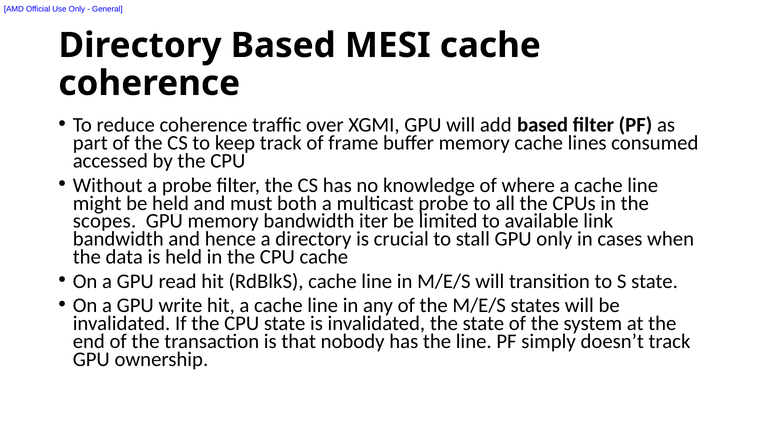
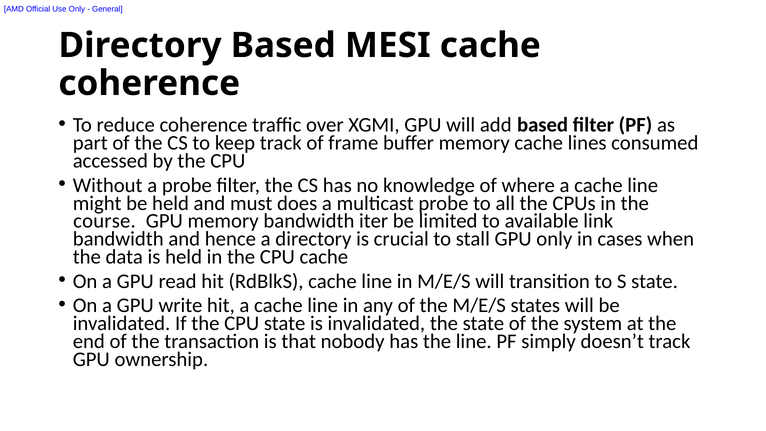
both: both -> does
scopes: scopes -> course
